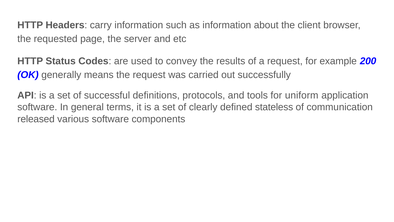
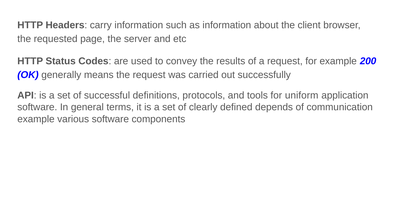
stateless: stateless -> depends
released at (36, 119): released -> example
